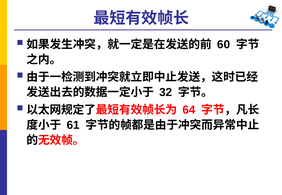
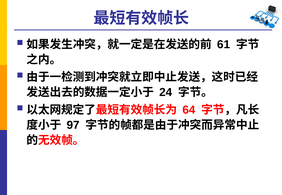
60: 60 -> 61
32: 32 -> 24
61: 61 -> 97
